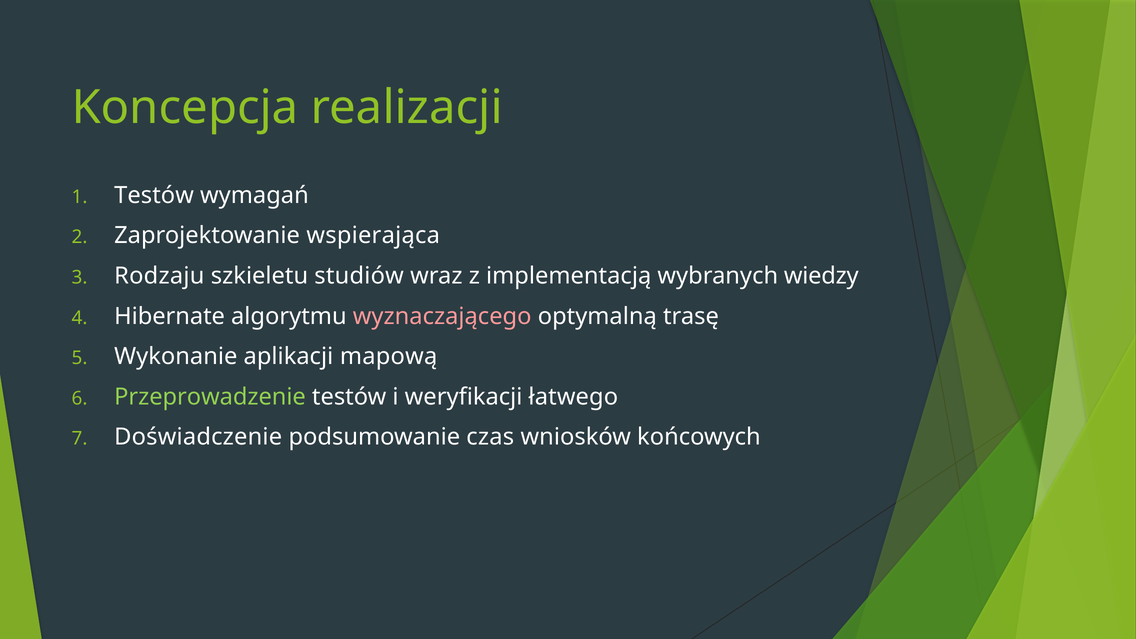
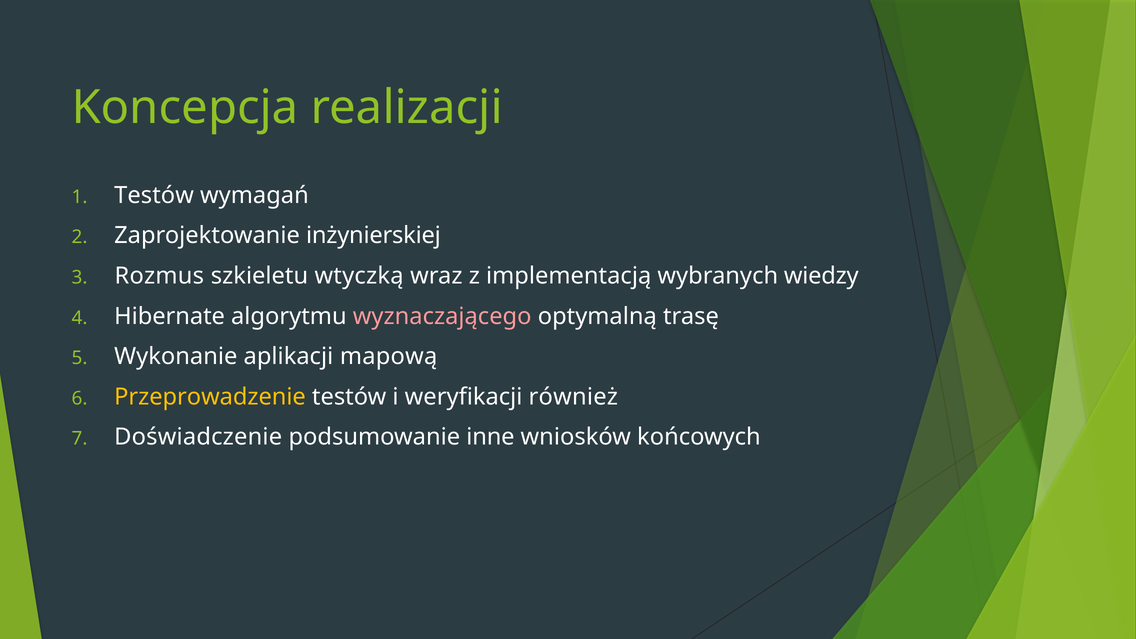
wspierająca: wspierająca -> inżynierskiej
Rodzaju: Rodzaju -> Rozmus
studiów: studiów -> wtyczką
Przeprowadzenie colour: light green -> yellow
łatwego: łatwego -> również
czas: czas -> inne
